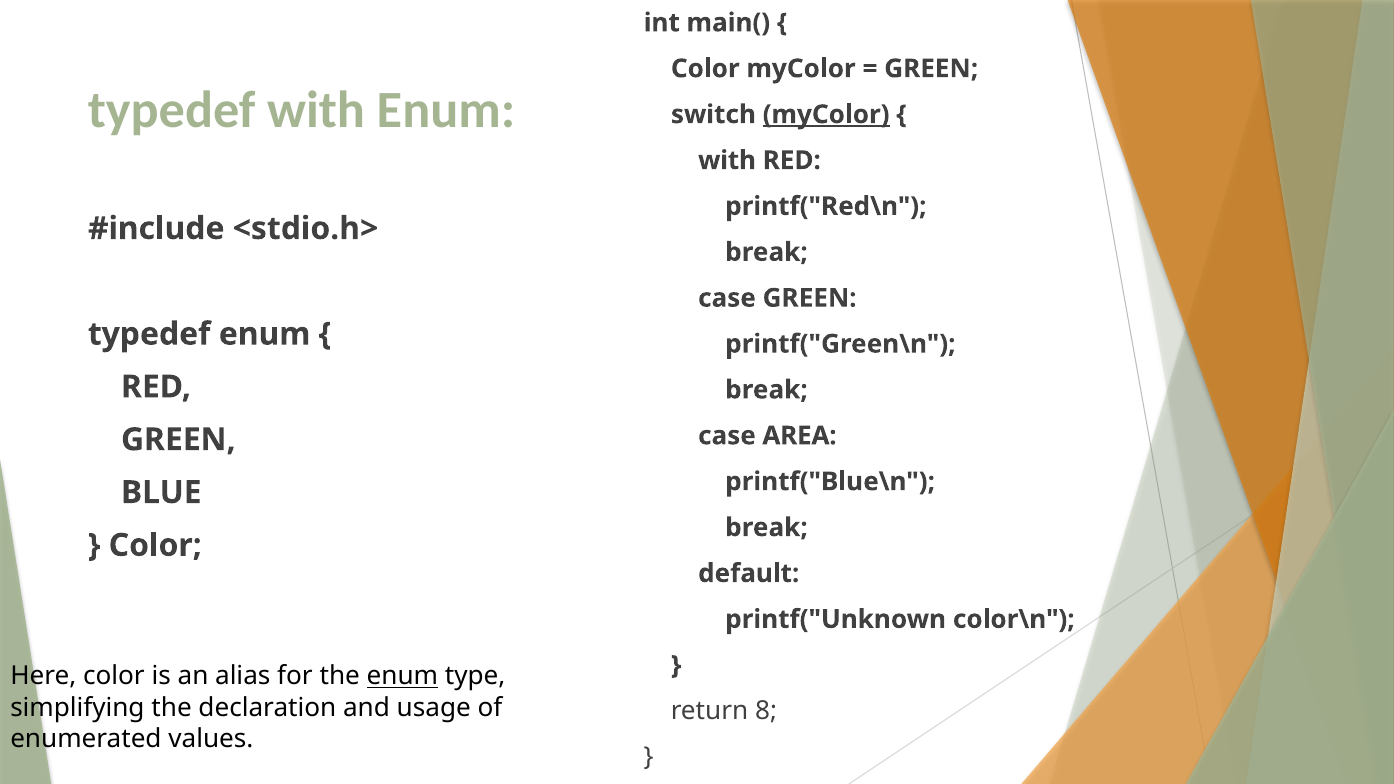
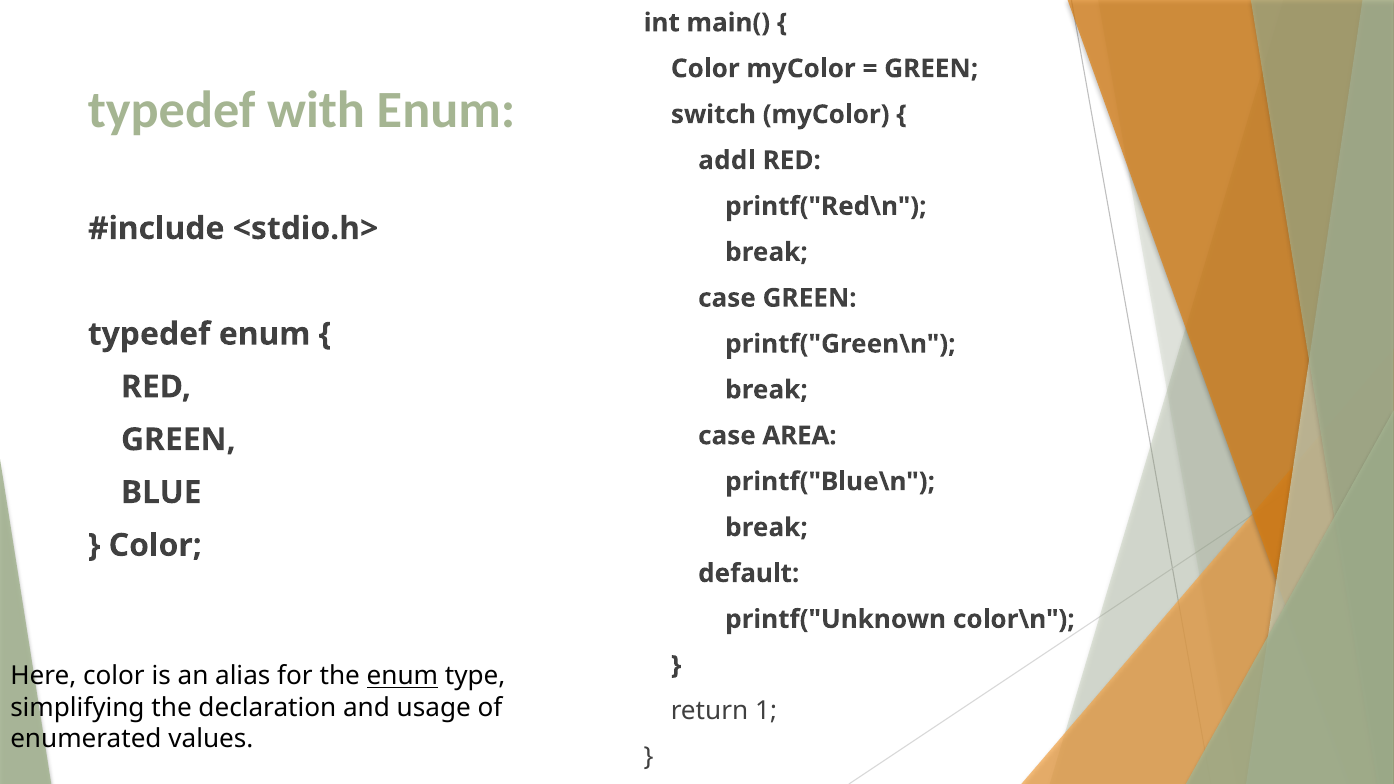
myColor at (826, 115) underline: present -> none
with at (727, 160): with -> addl
8: 8 -> 1
